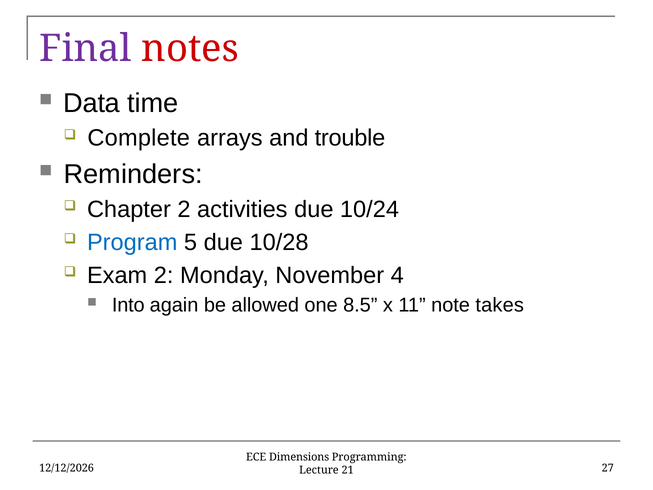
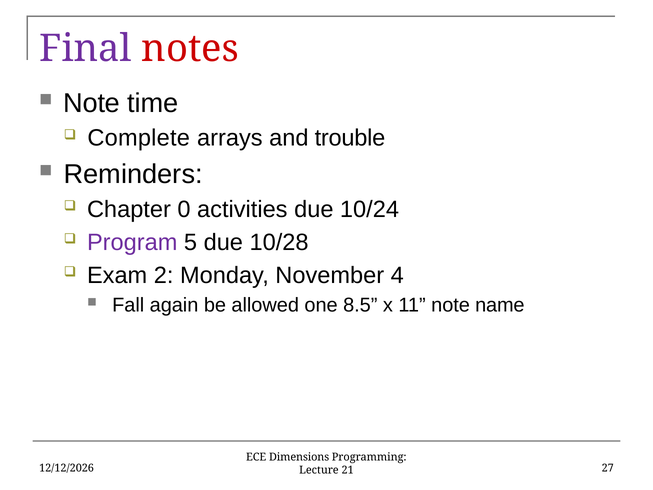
Data at (92, 103): Data -> Note
Chapter 2: 2 -> 0
Program colour: blue -> purple
Into: Into -> Fall
takes: takes -> name
